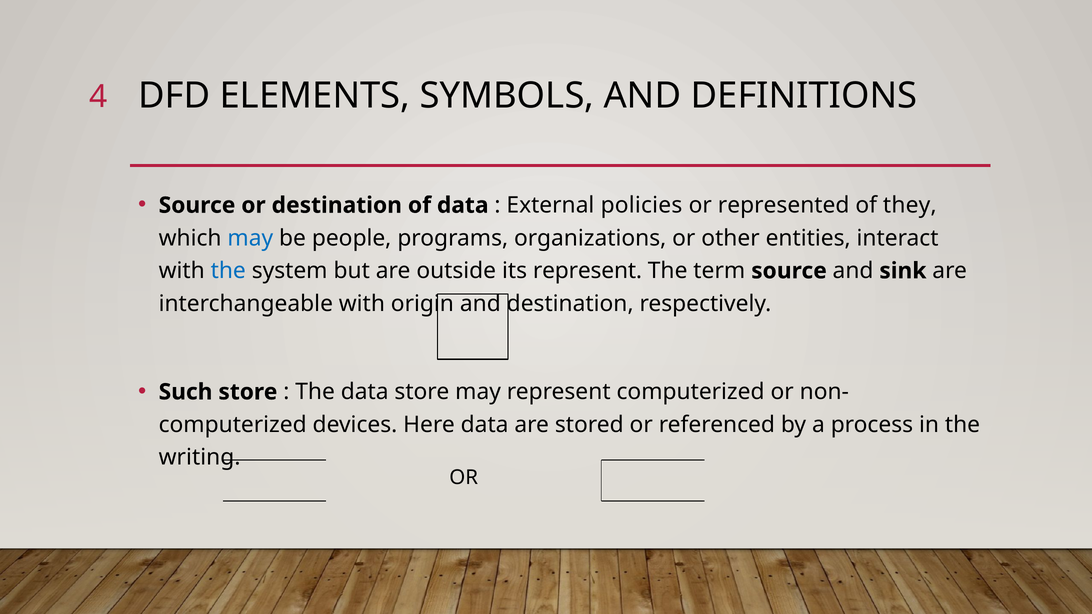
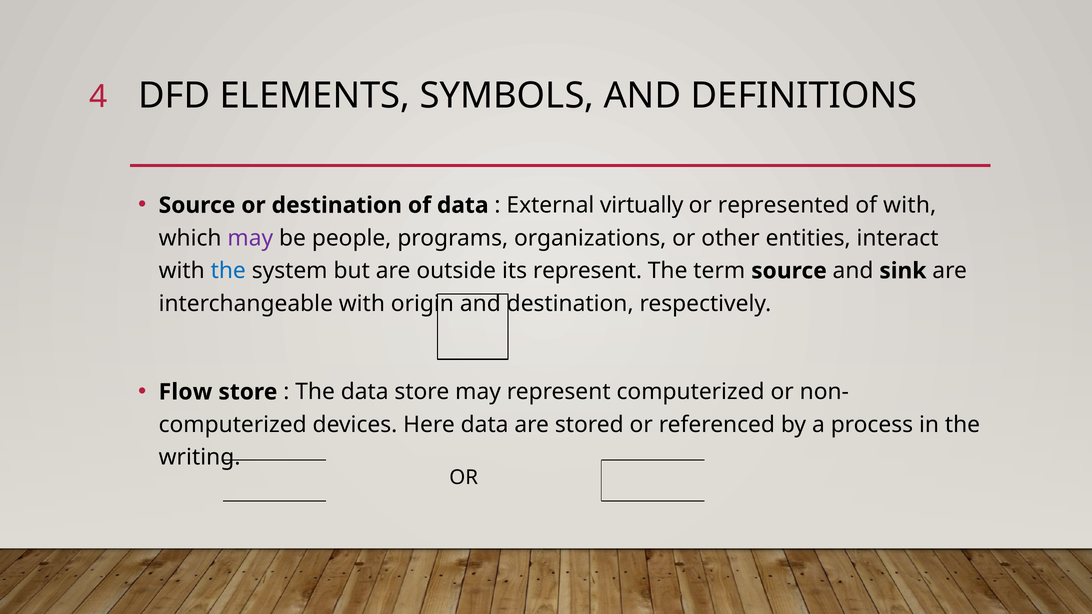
policies: policies -> virtually
of they: they -> with
may at (250, 238) colour: blue -> purple
Such: Such -> Flow
